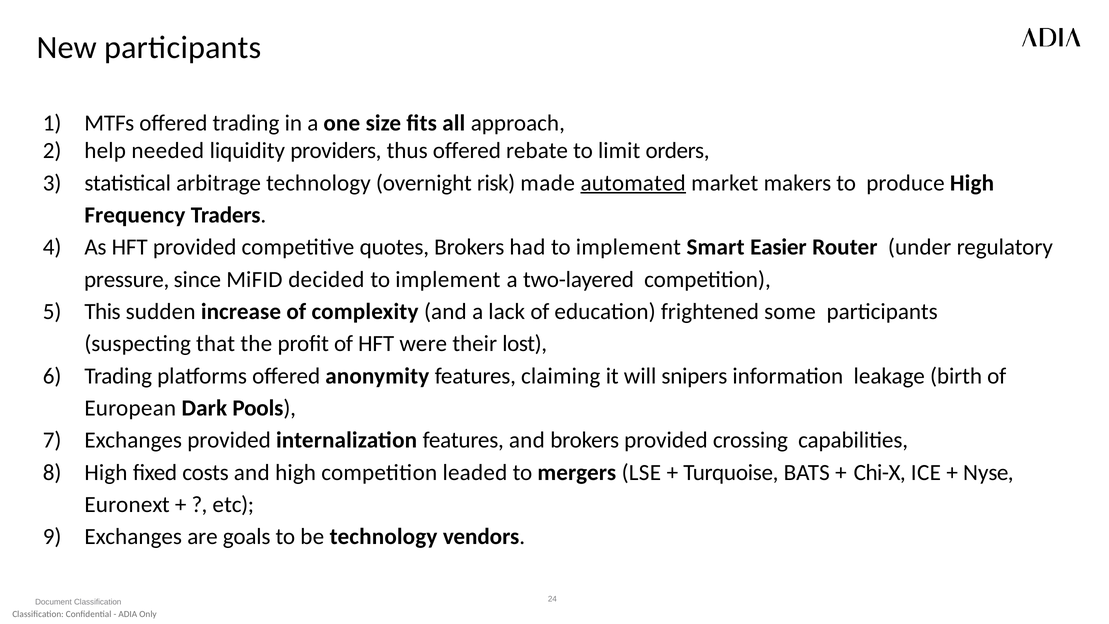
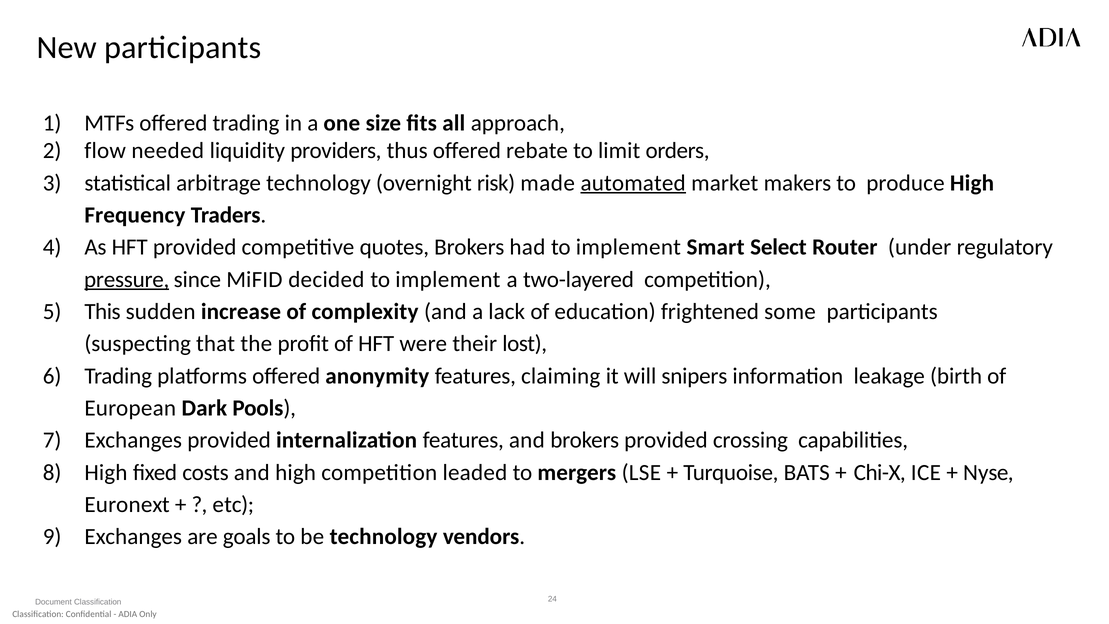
help: help -> flow
Easier: Easier -> Select
pressure underline: none -> present
